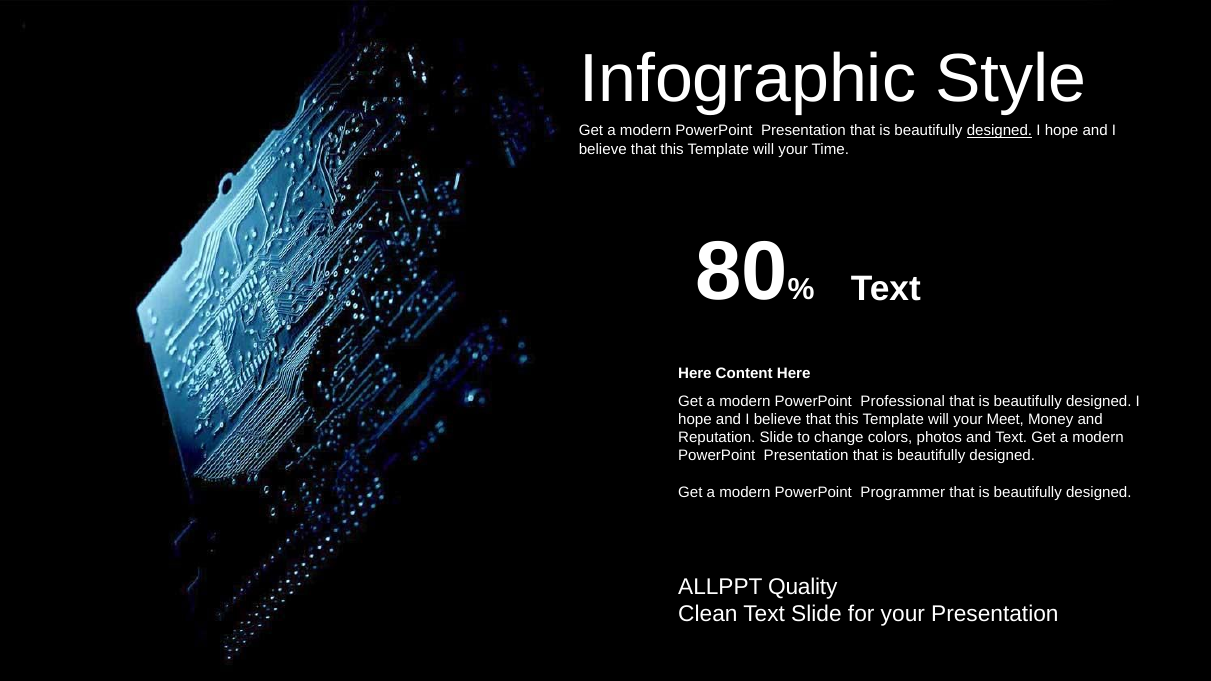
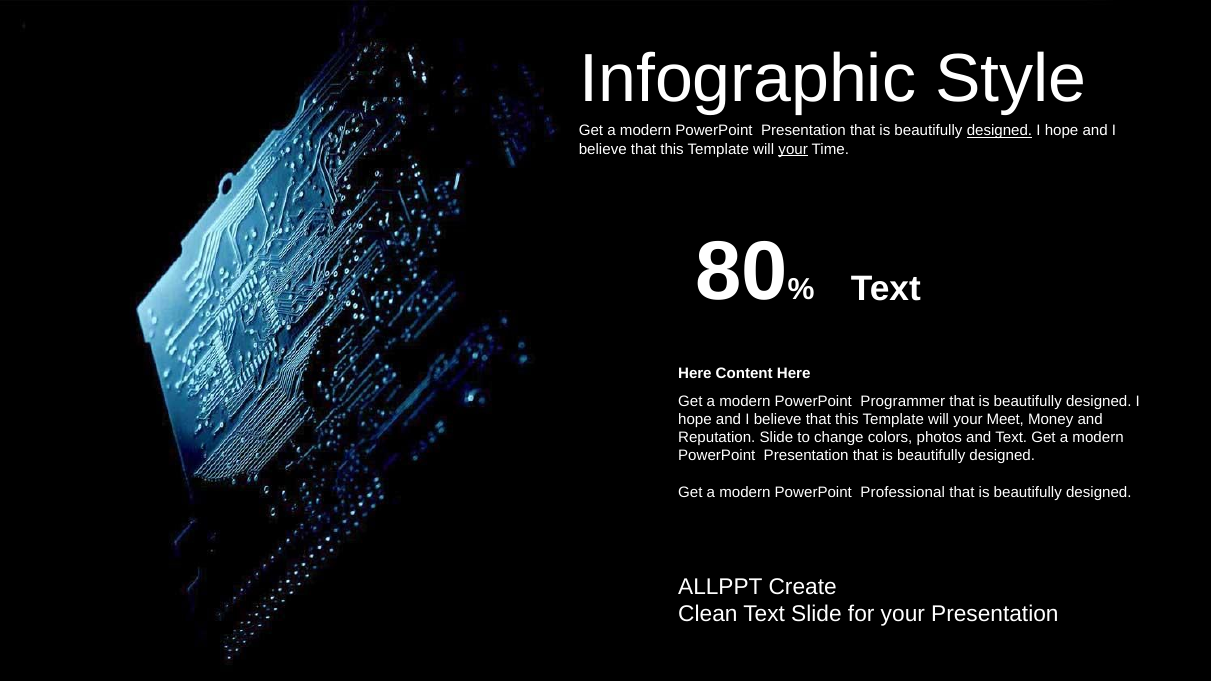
your at (793, 149) underline: none -> present
Professional: Professional -> Programmer
Programmer: Programmer -> Professional
Quality: Quality -> Create
